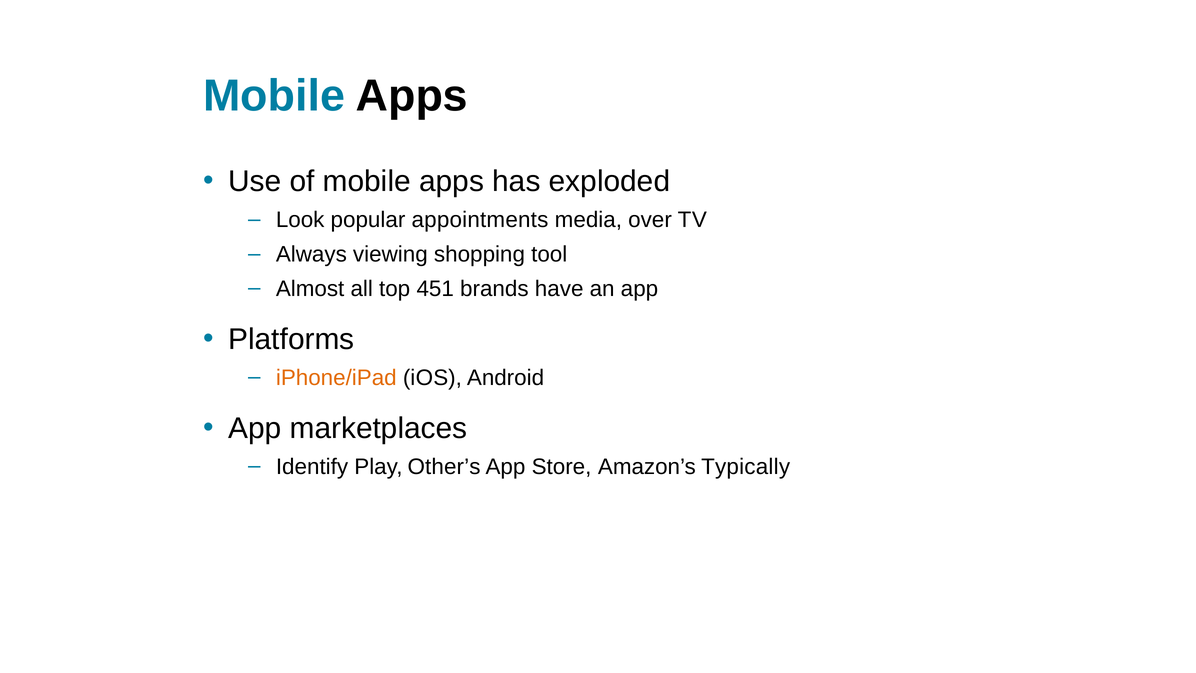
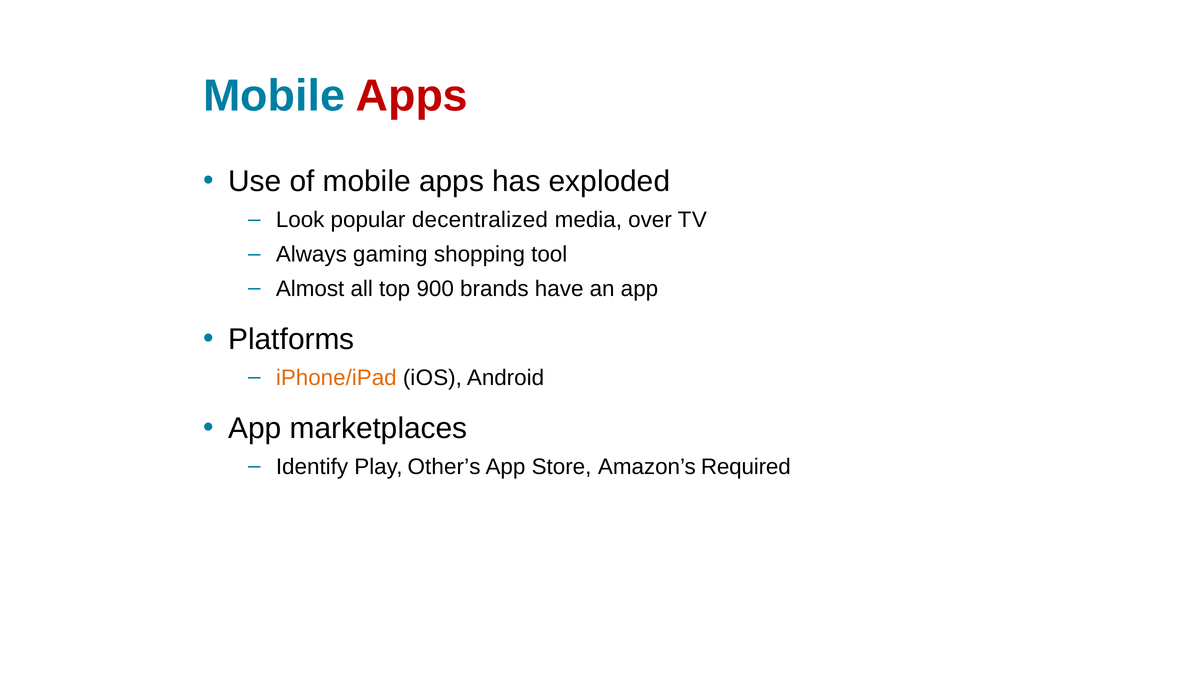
Apps at (412, 96) colour: black -> red
appointments: appointments -> decentralized
viewing: viewing -> gaming
451: 451 -> 900
Typically: Typically -> Required
